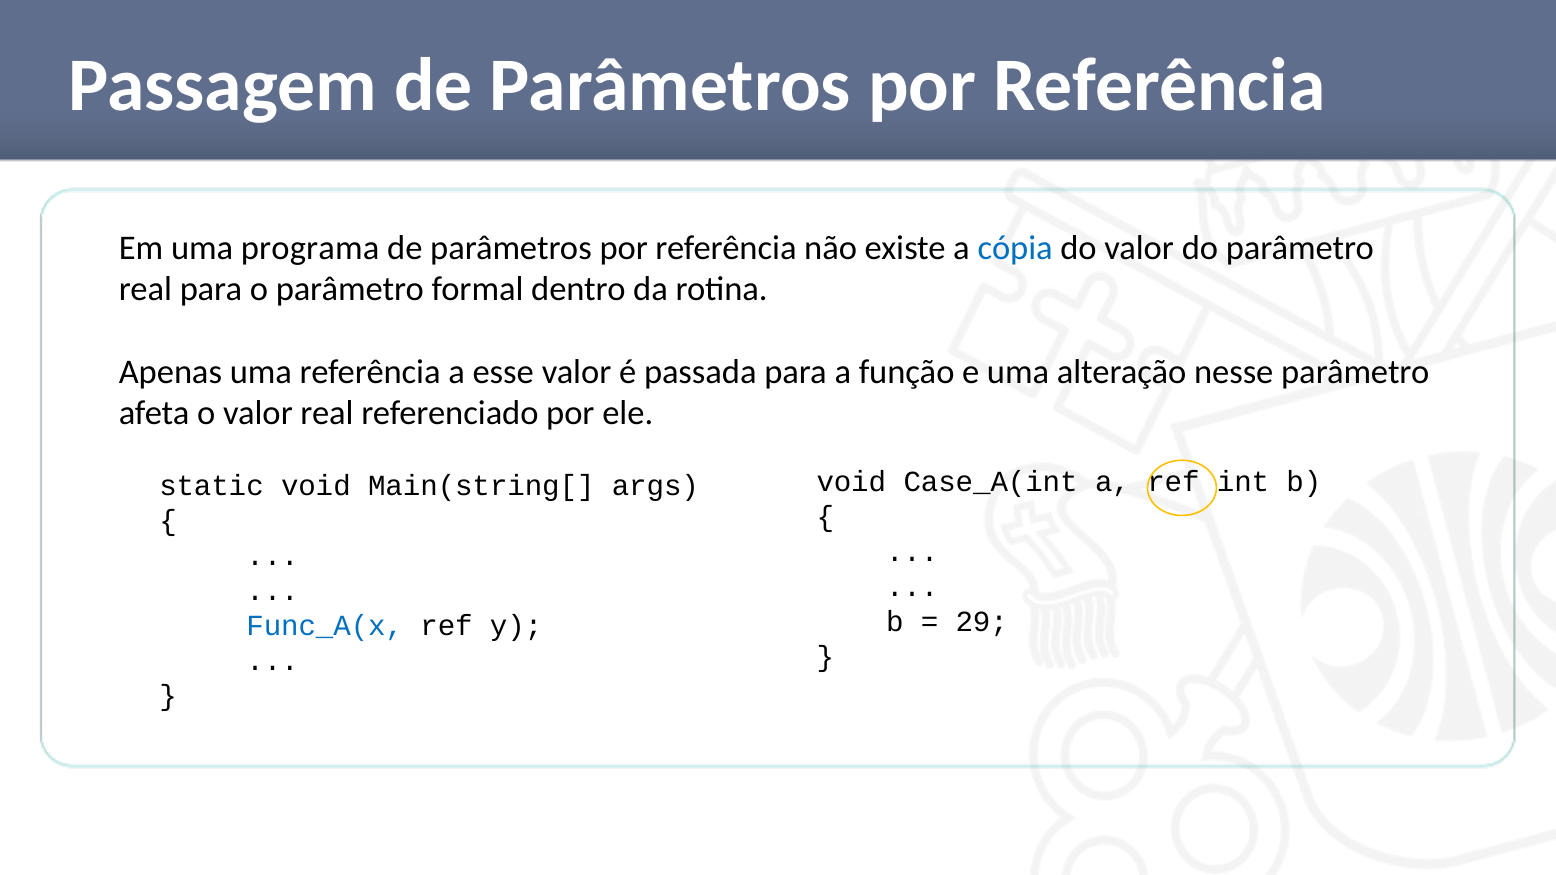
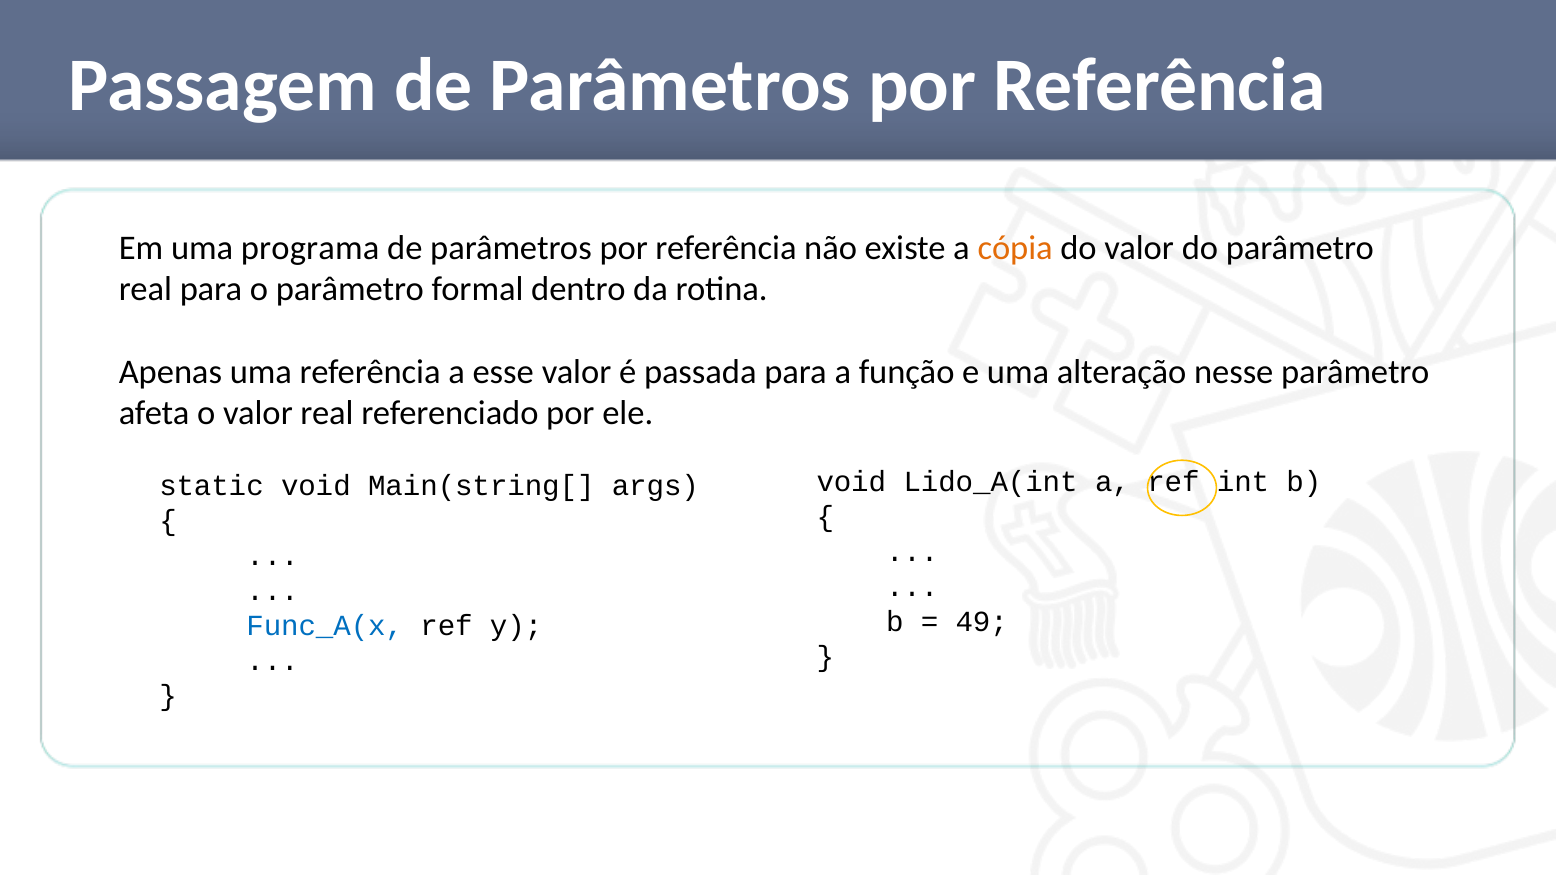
cópia colour: blue -> orange
Case_A(int: Case_A(int -> Lido_A(int
29: 29 -> 49
